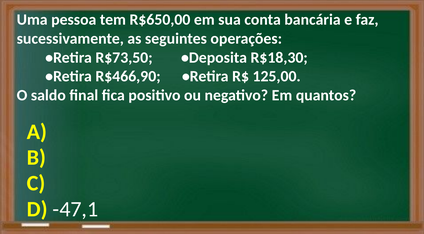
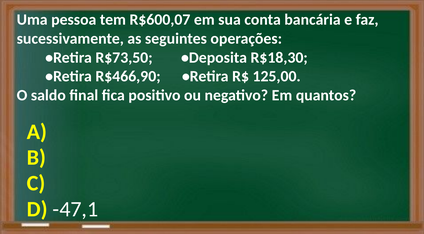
R$650,00: R$650,00 -> R$600,07
